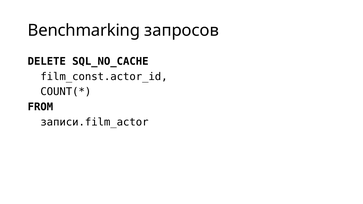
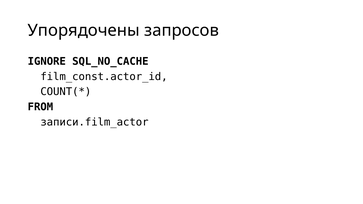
Benchmarking: Benchmarking -> Упорядочены
DELETE: DELETE -> IGNORE
